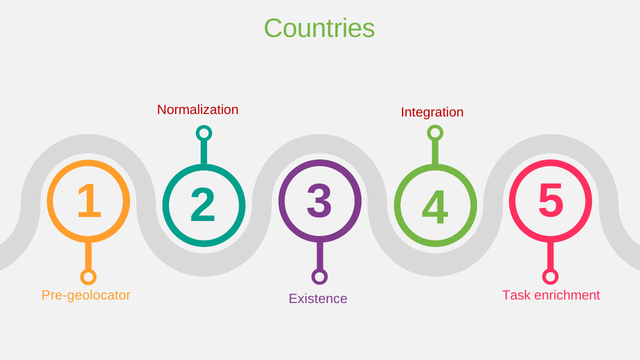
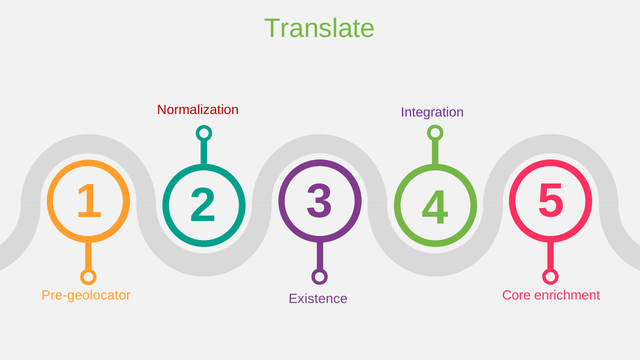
Countries: Countries -> Translate
Integration colour: red -> purple
Task: Task -> Core
